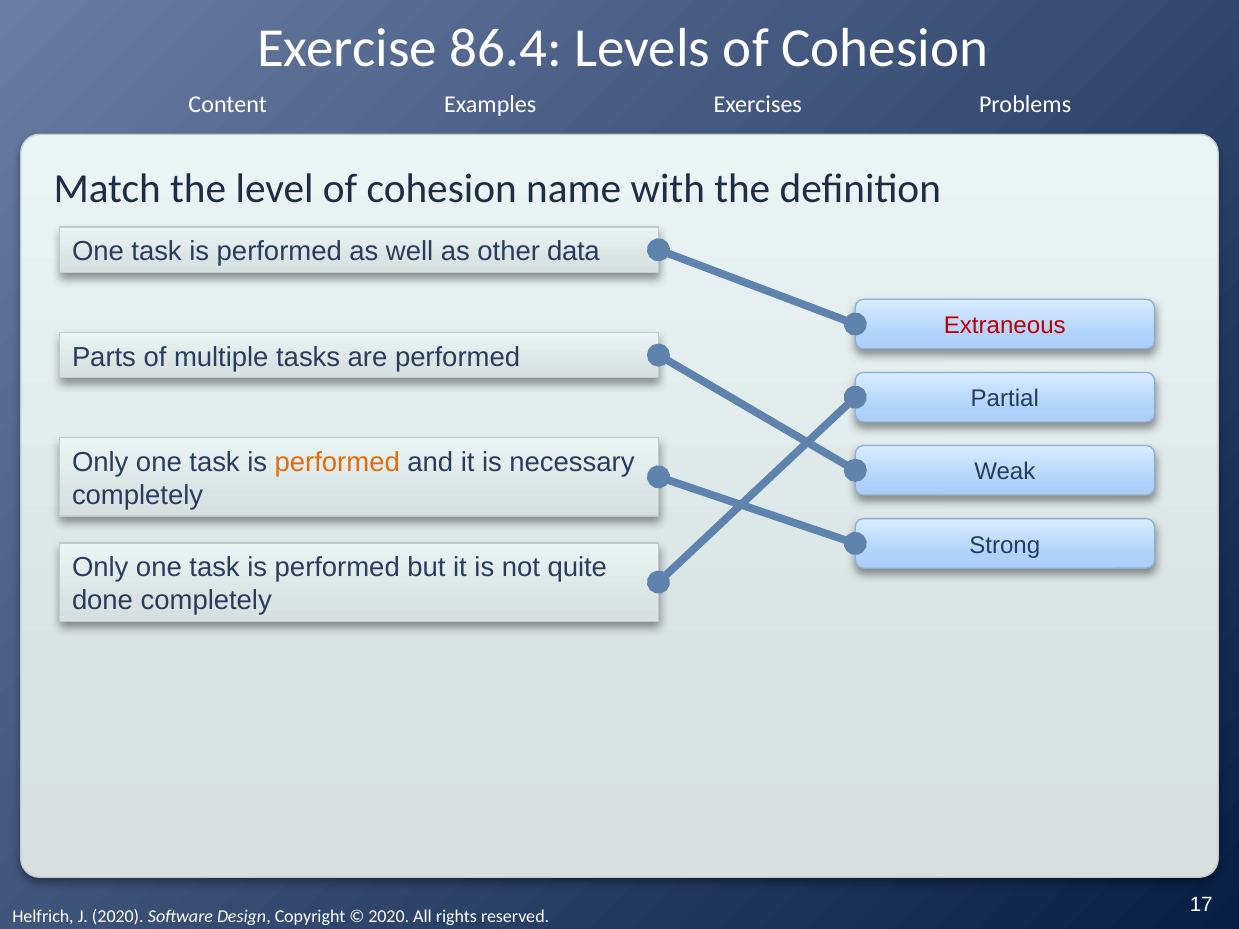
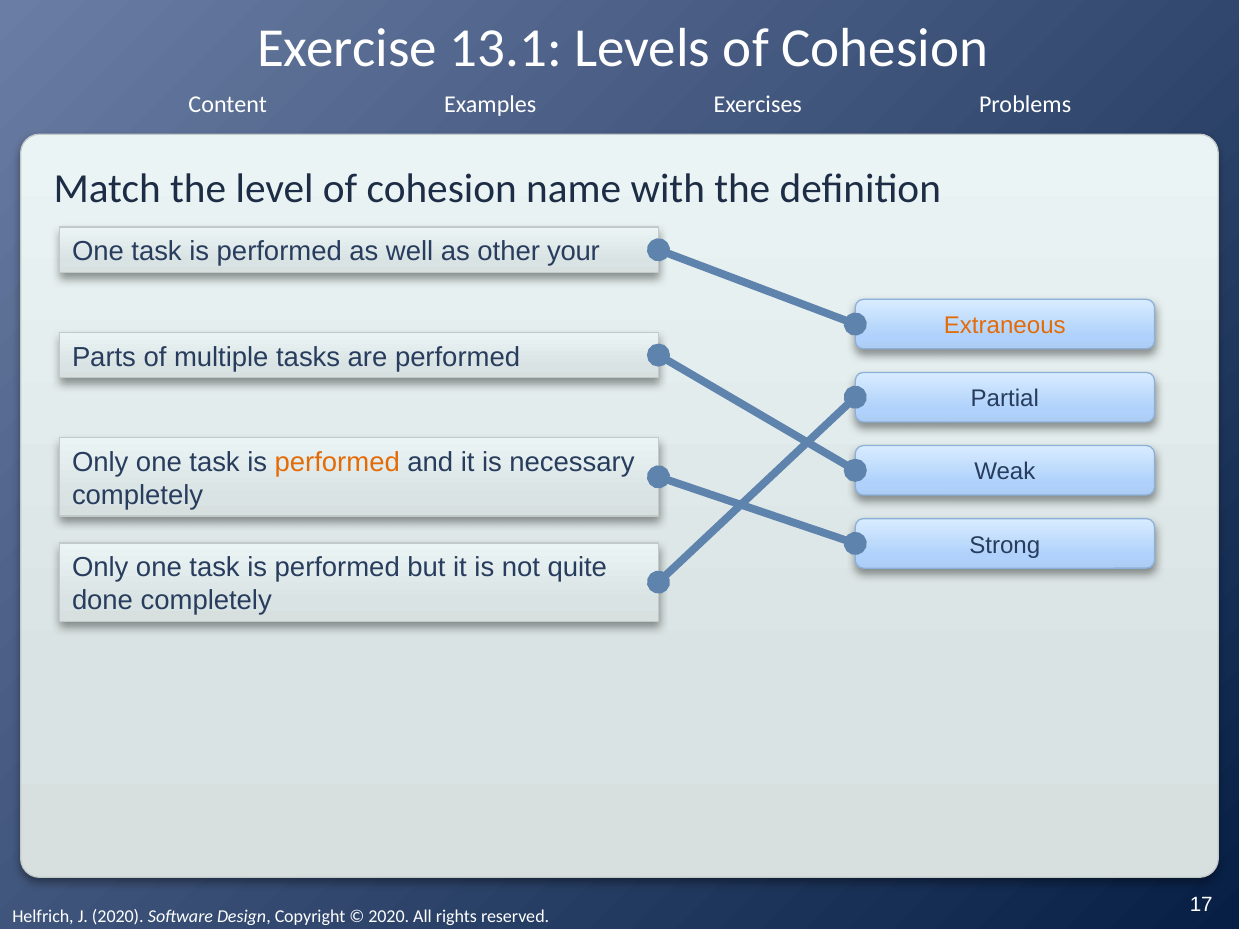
86.4: 86.4 -> 13.1
data: data -> your
Extraneous colour: red -> orange
